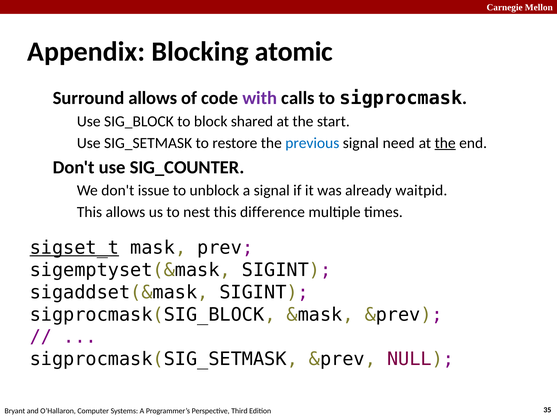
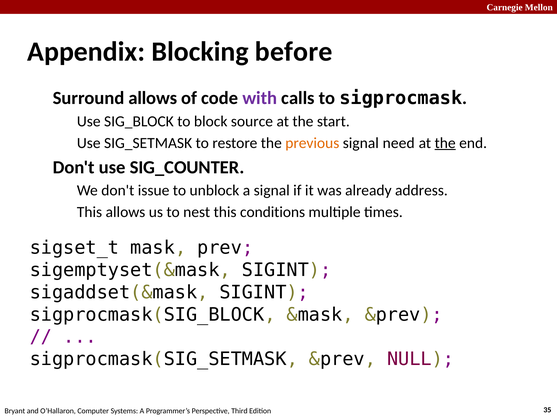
atomic: atomic -> before
shared: shared -> source
previous colour: blue -> orange
waitpid: waitpid -> address
difference: difference -> conditions
sigset_t underline: present -> none
